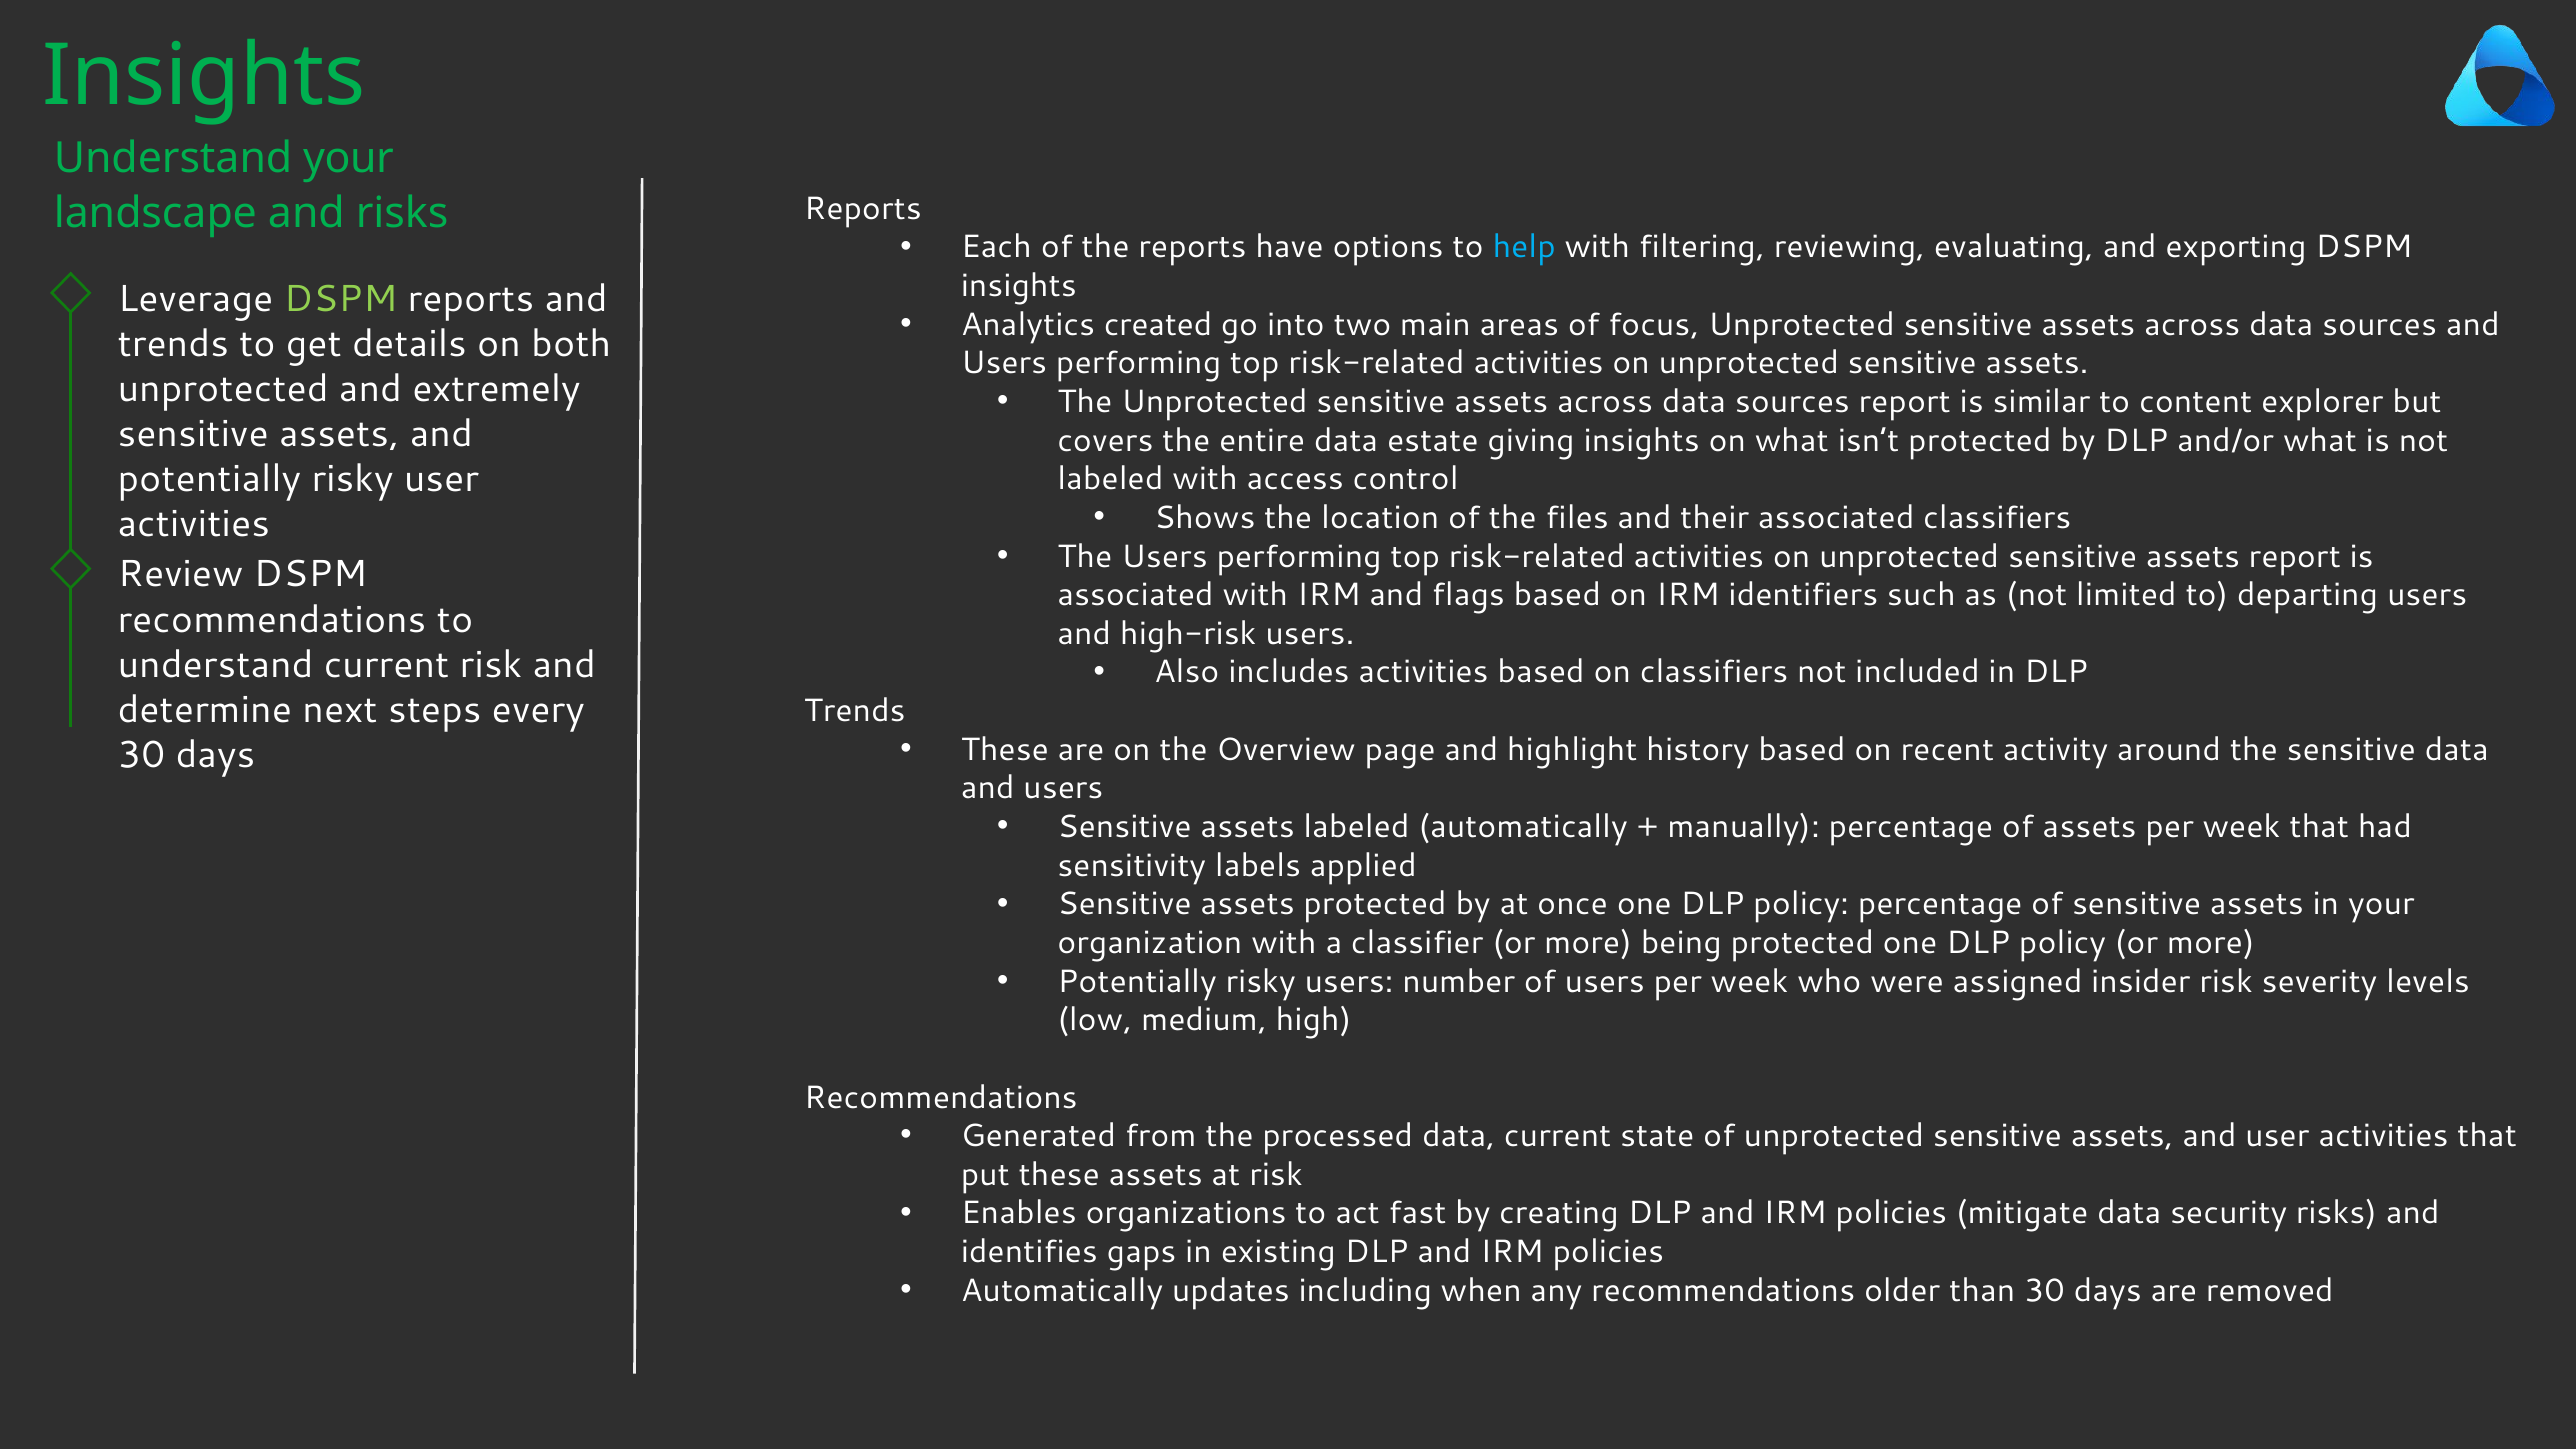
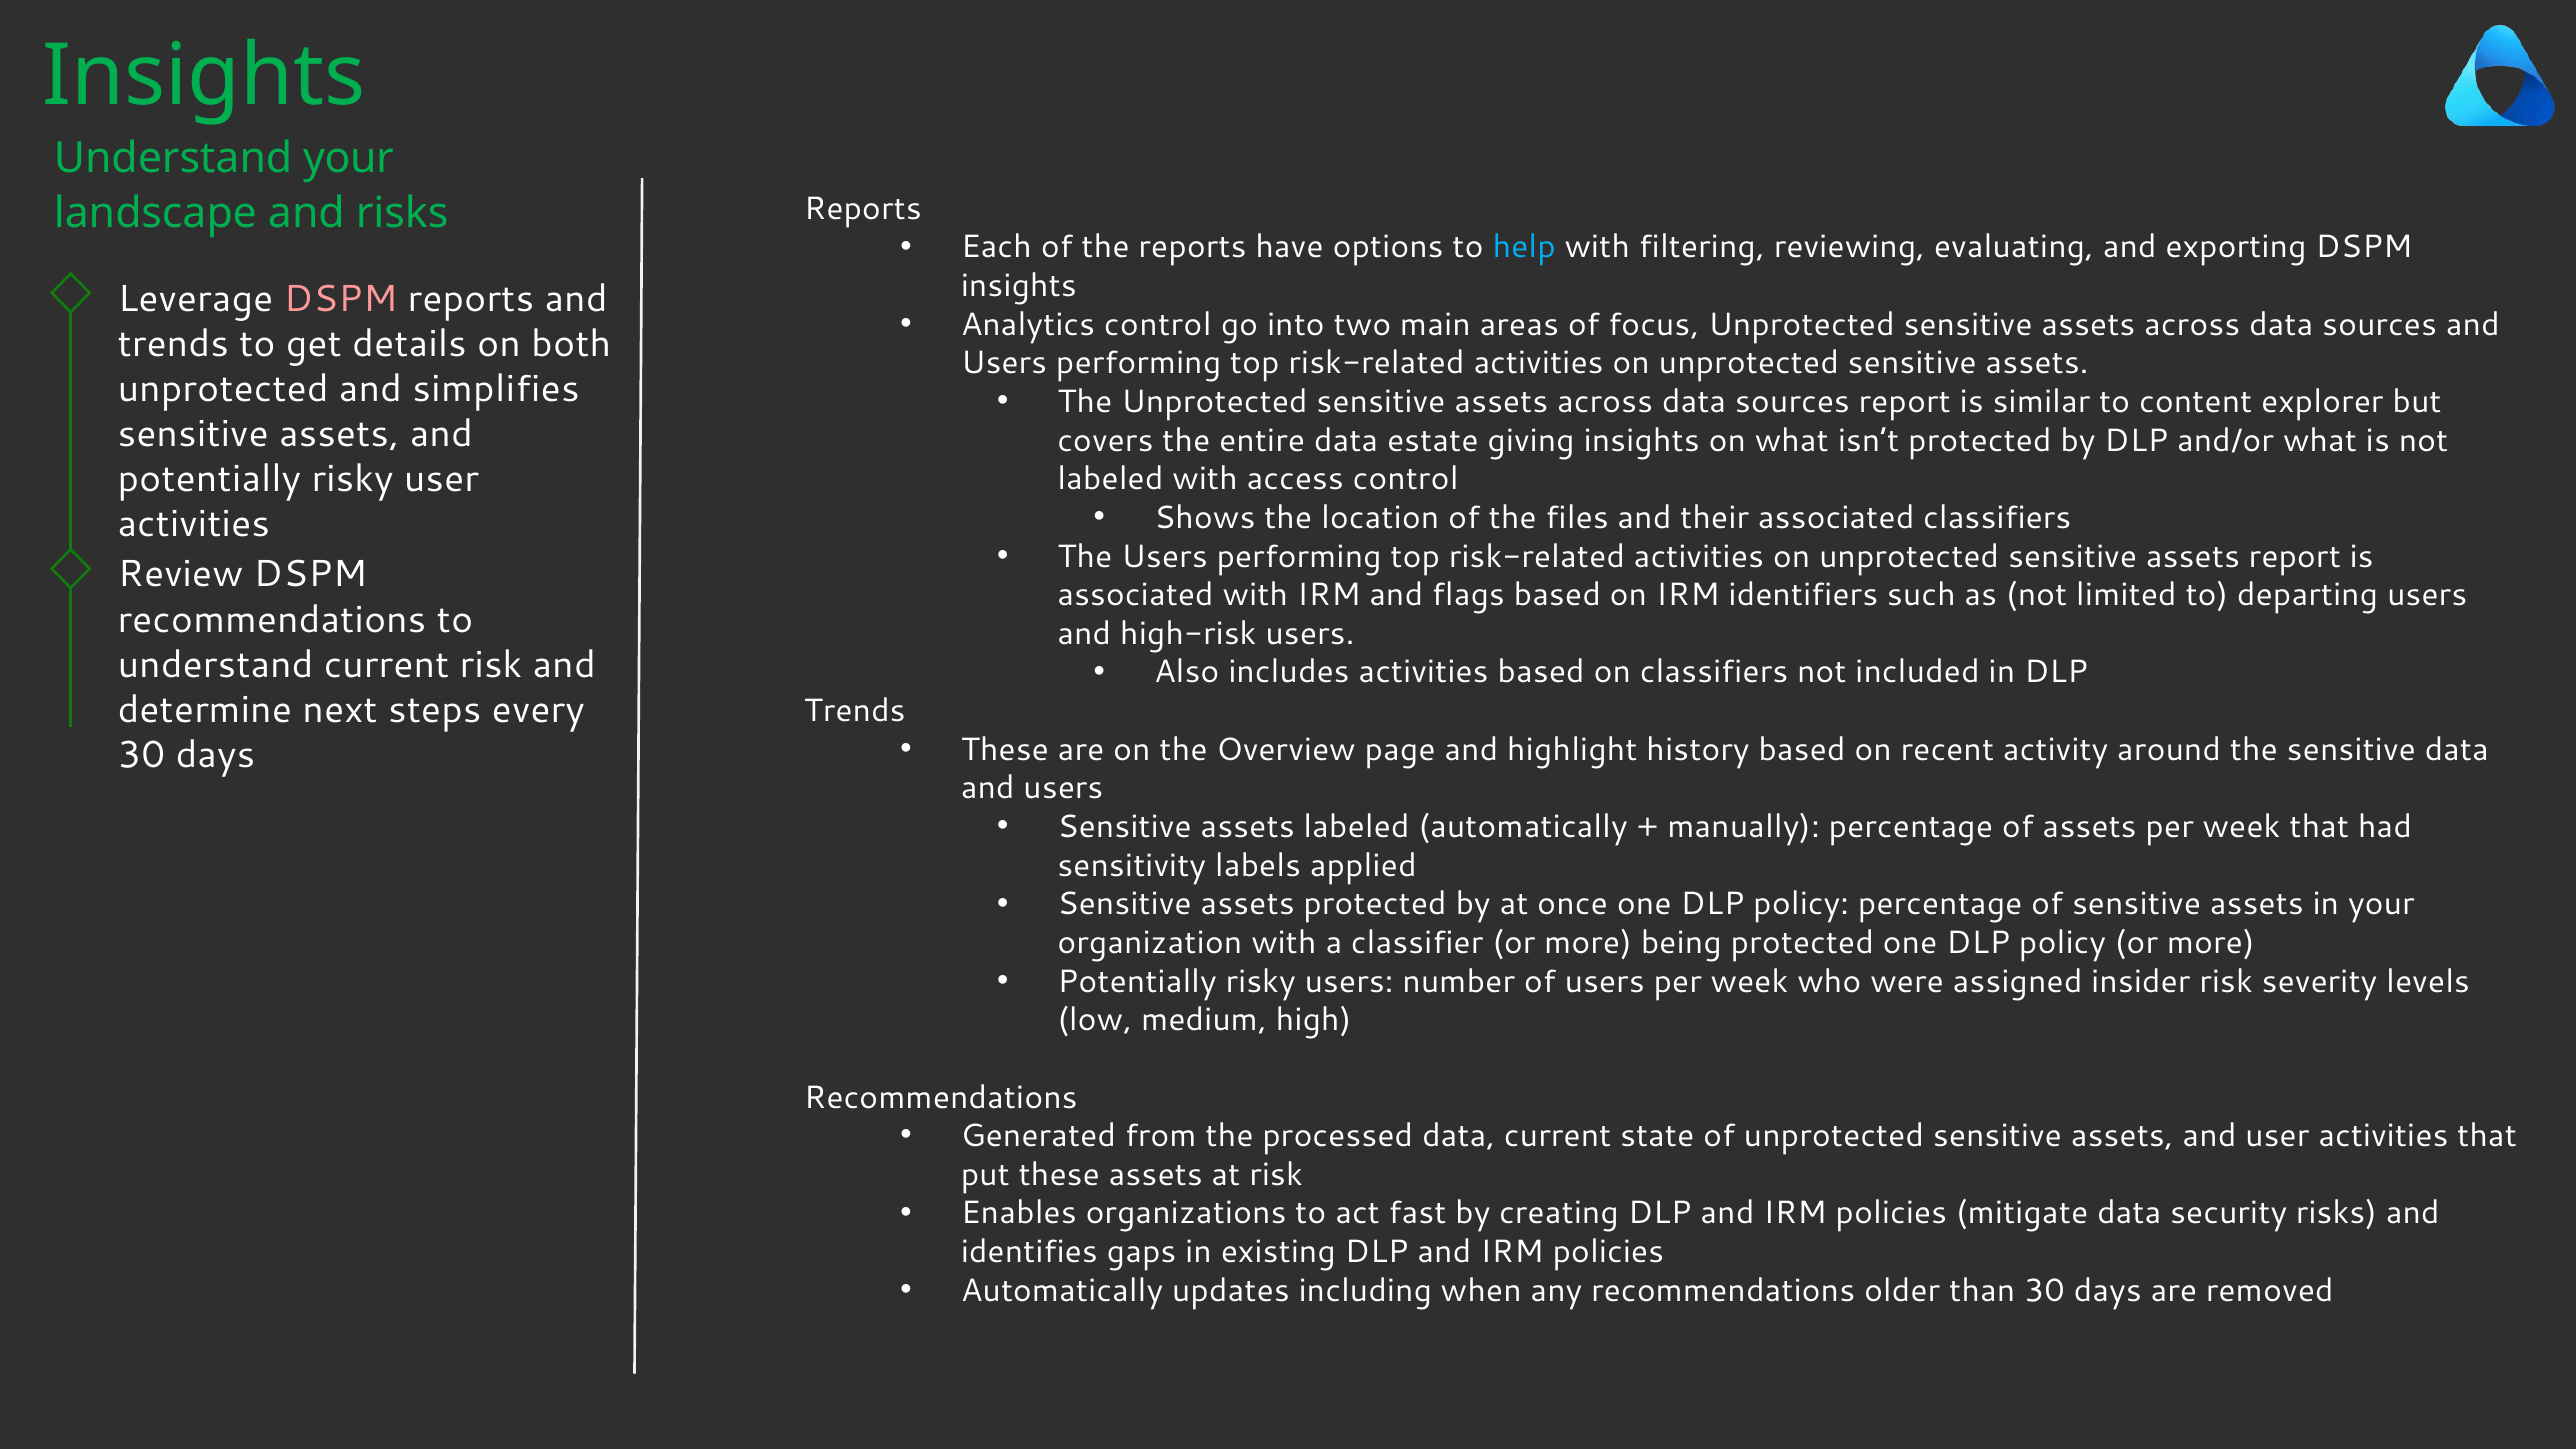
DSPM at (340, 299) colour: light green -> pink
Analytics created: created -> control
extremely: extremely -> simplifies
